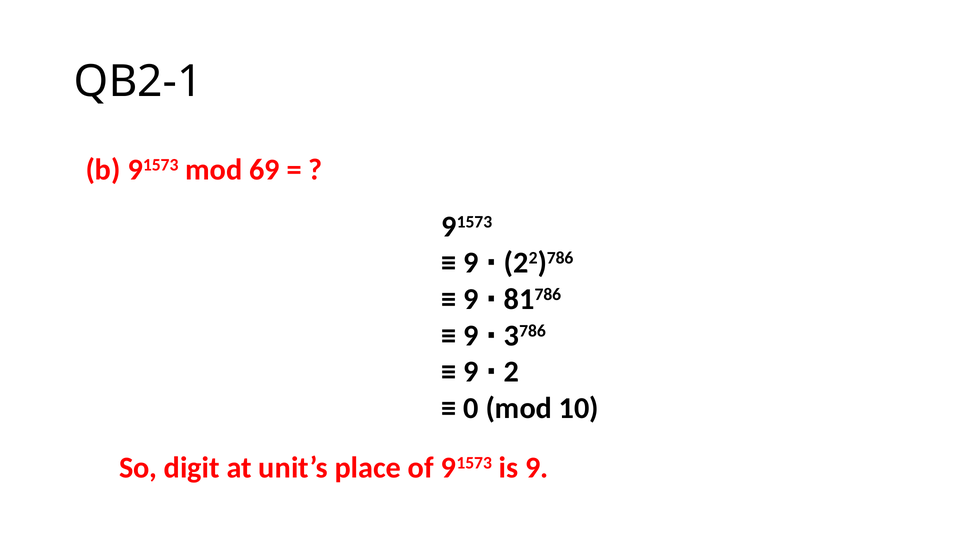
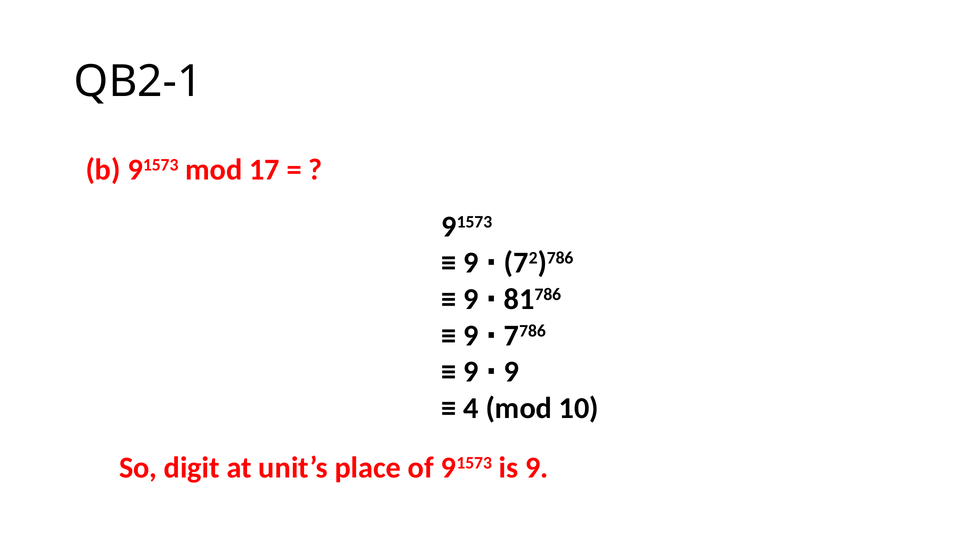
69: 69 -> 17
2 at (516, 263): 2 -> 7
3 at (511, 336): 3 -> 7
2 at (511, 372): 2 -> 9
0: 0 -> 4
